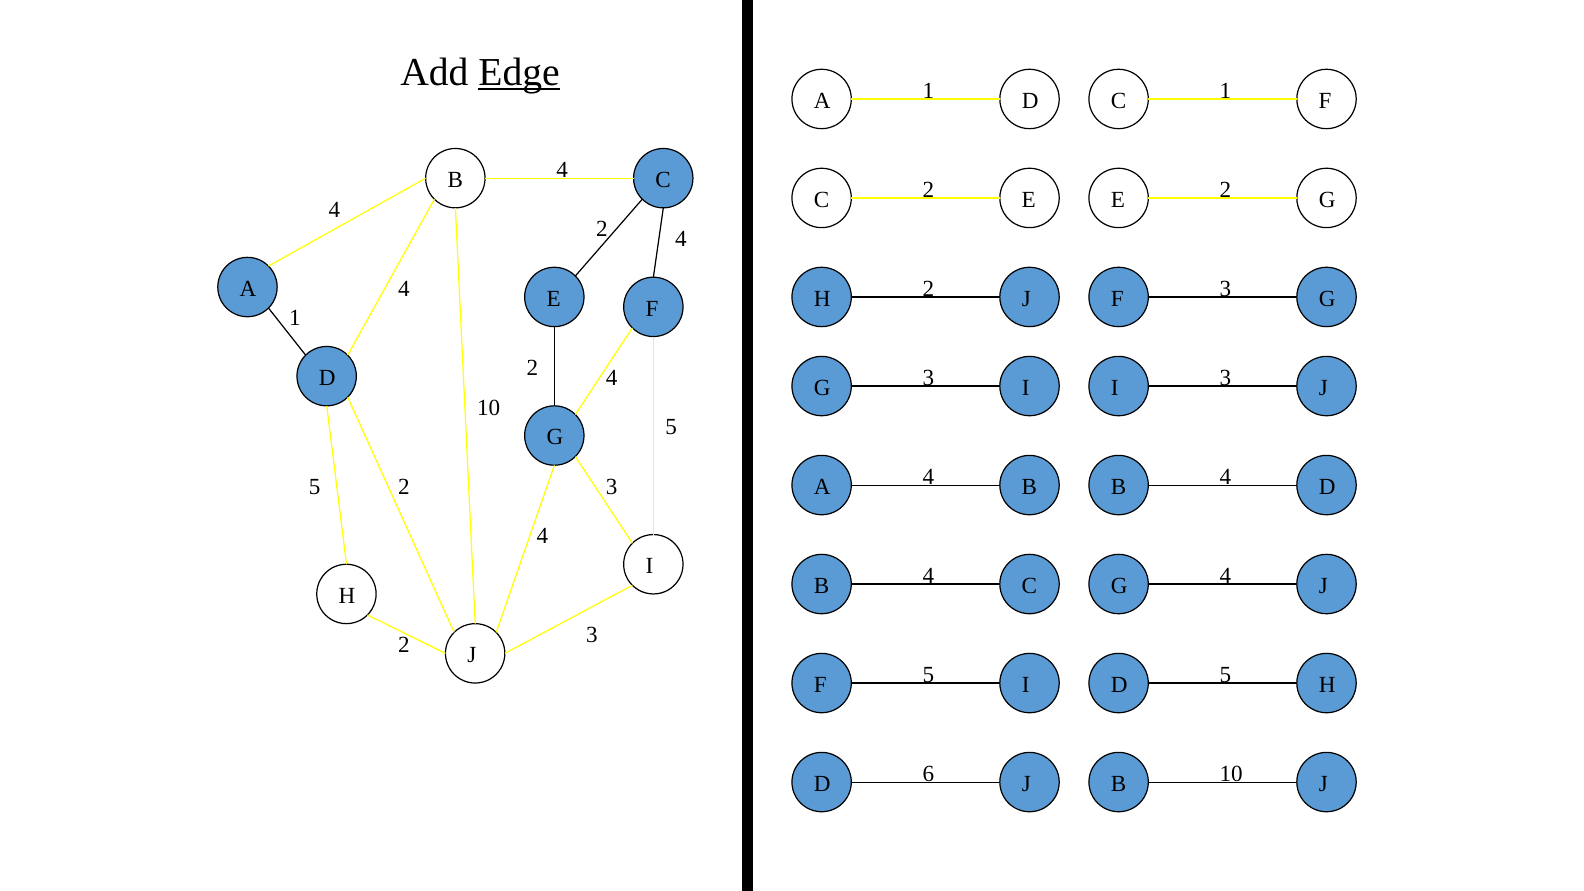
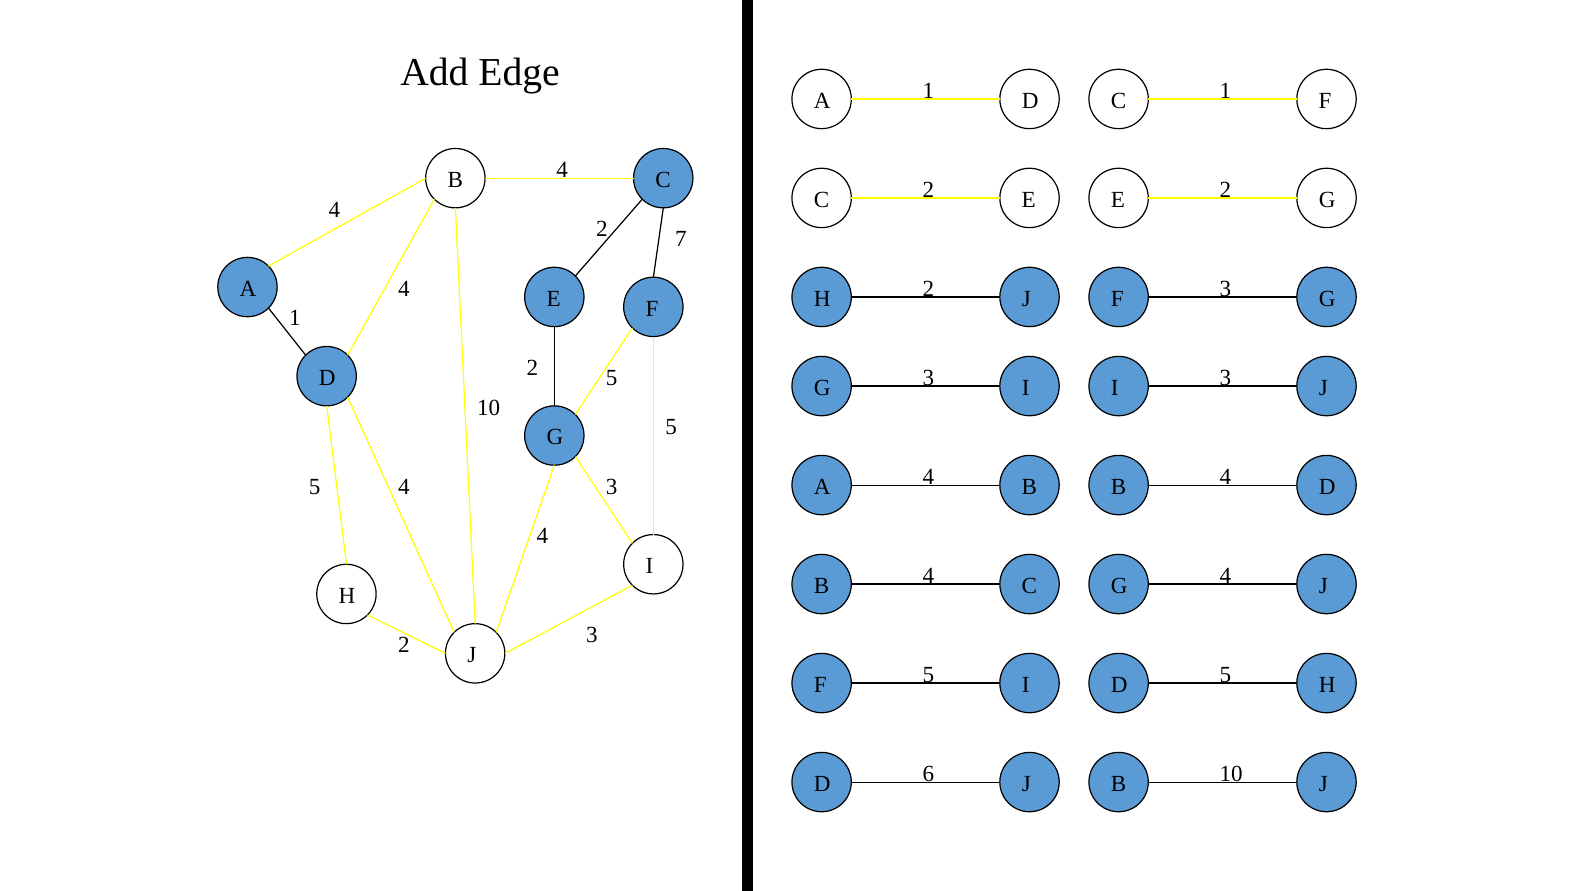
Edge underline: present -> none
4 at (681, 239): 4 -> 7
4 at (612, 378): 4 -> 5
2 at (404, 487): 2 -> 4
